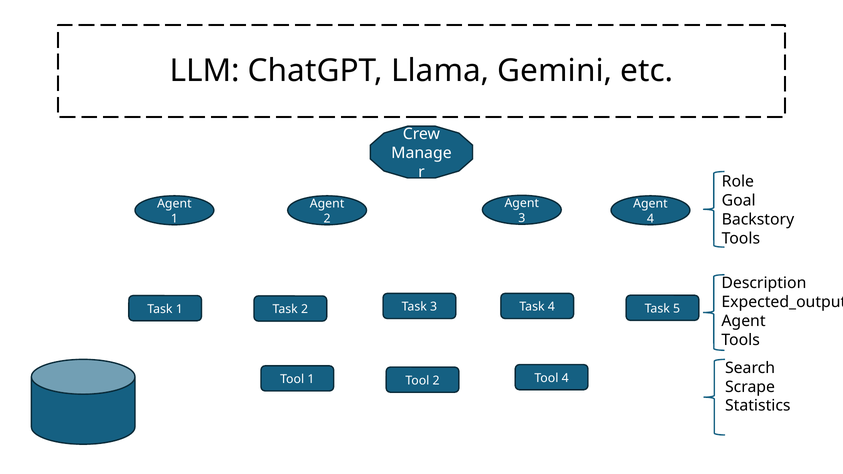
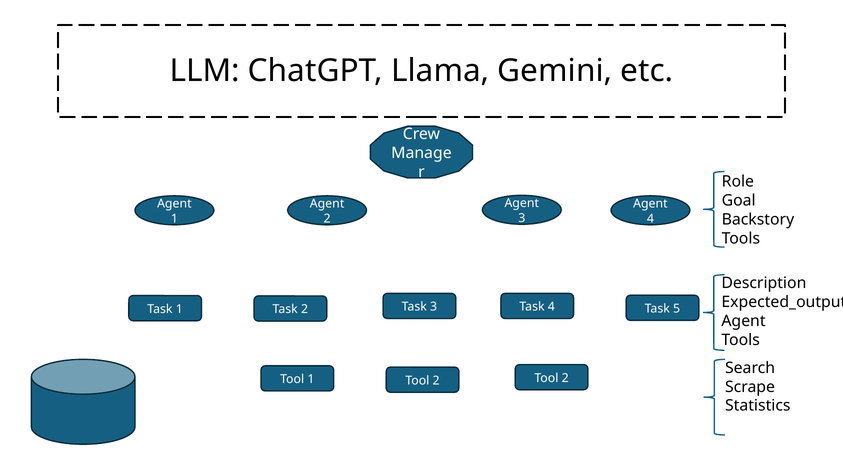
2 Tool 4: 4 -> 2
